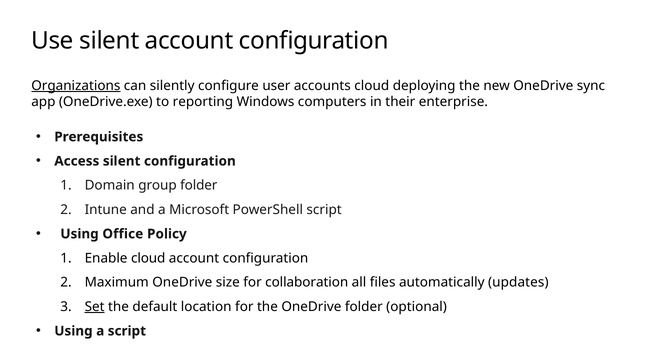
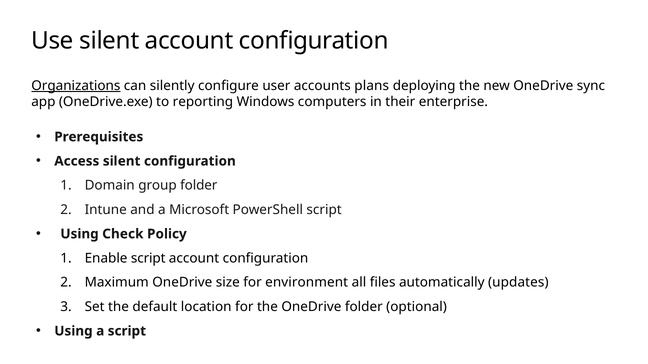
accounts cloud: cloud -> plans
Office: Office -> Check
Enable cloud: cloud -> script
collaboration: collaboration -> environment
Set underline: present -> none
